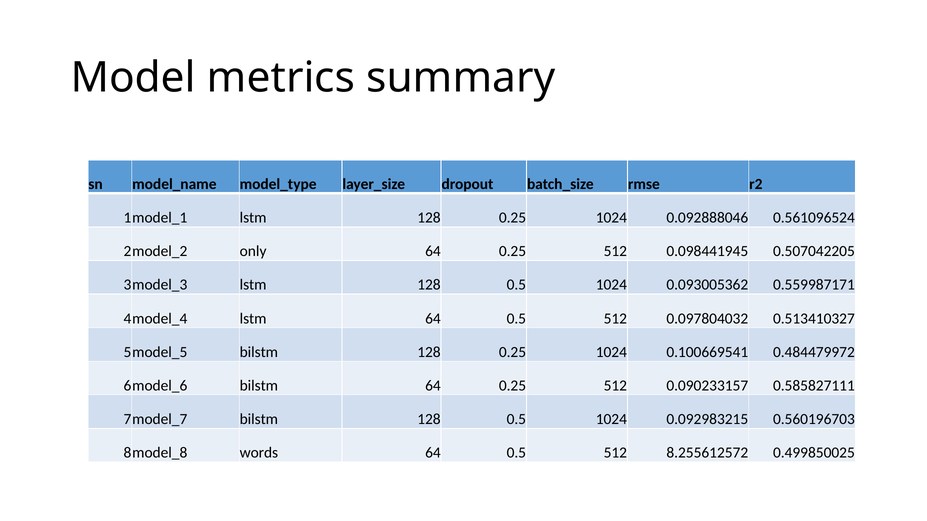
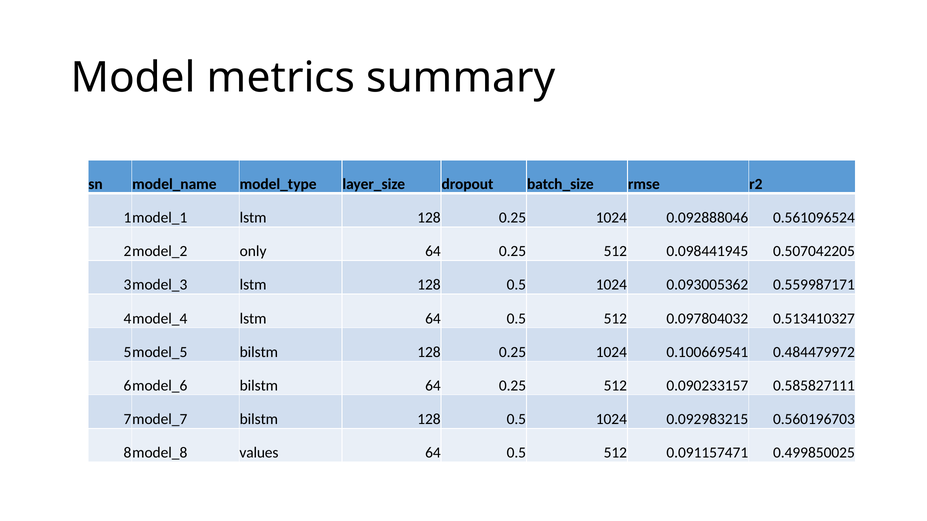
words: words -> values
8.255612572: 8.255612572 -> 0.091157471
